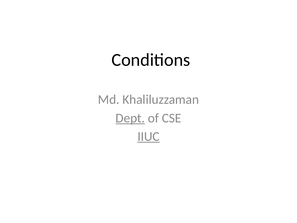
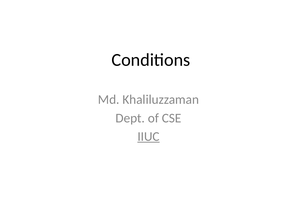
Dept underline: present -> none
